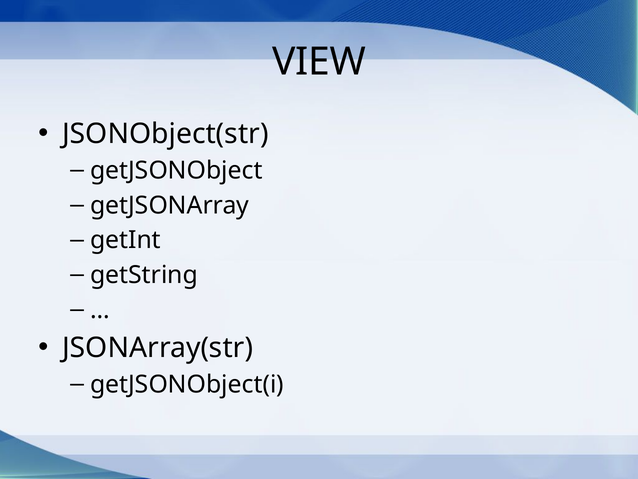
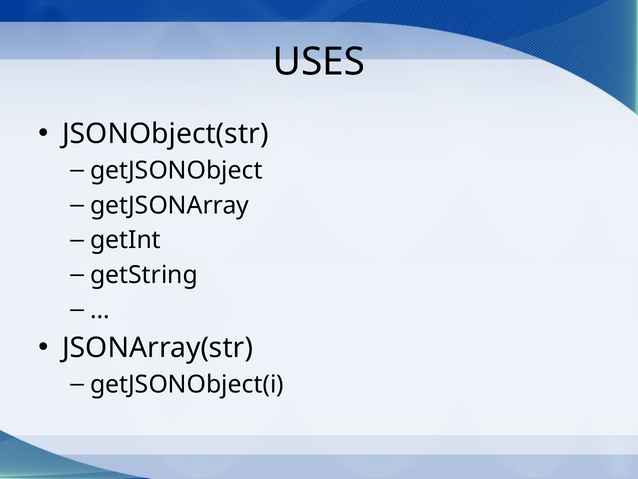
VIEW: VIEW -> USES
